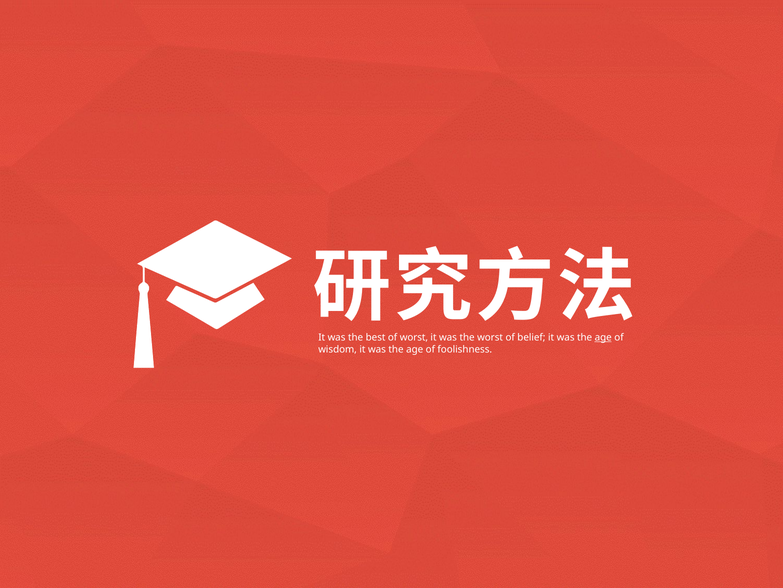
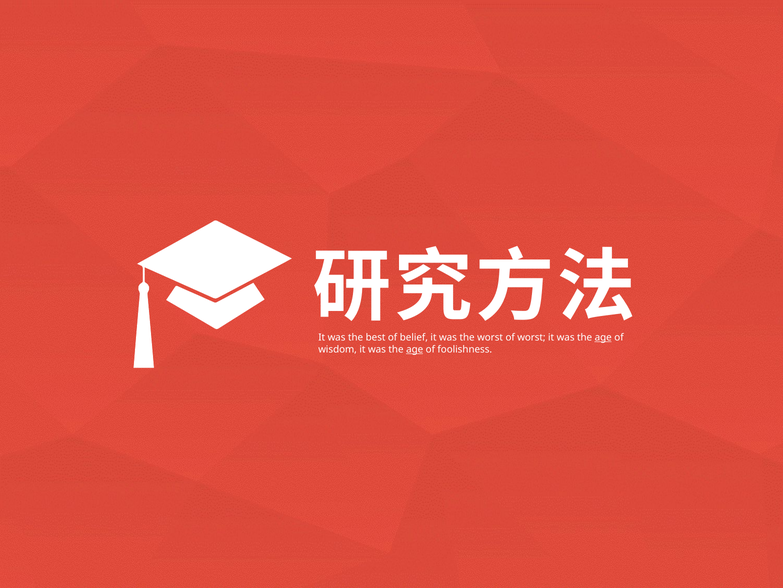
of worst: worst -> belief
of belief: belief -> worst
age at (415, 349) underline: none -> present
